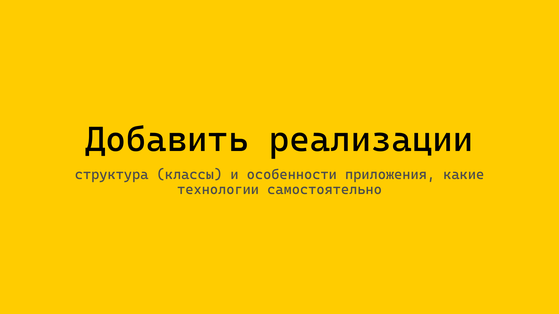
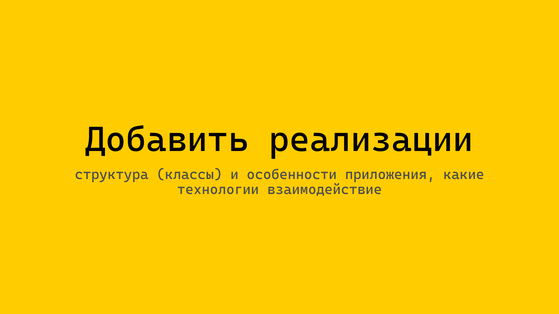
самостоятельно: самостоятельно -> взаимодействие
